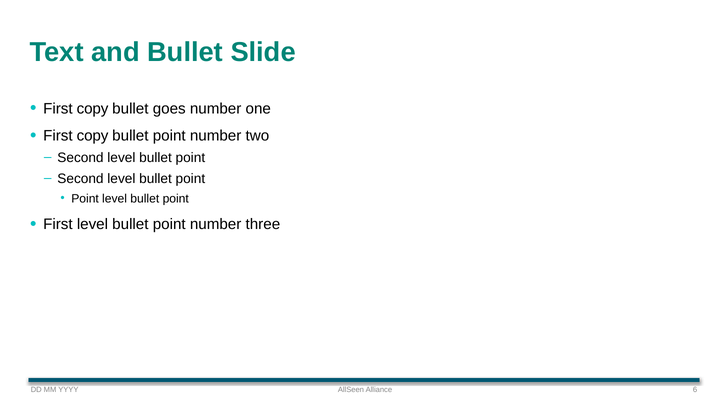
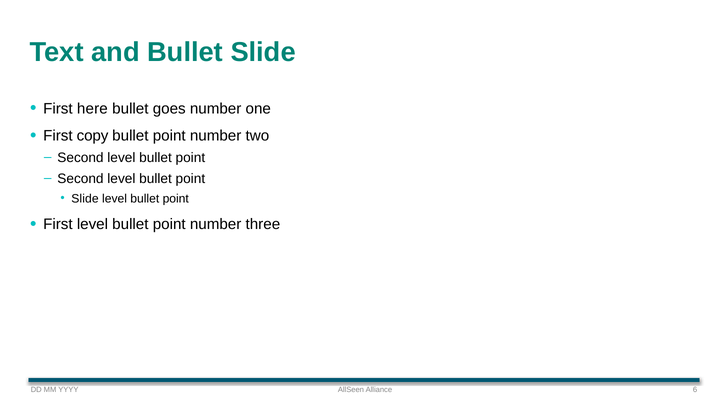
copy at (93, 108): copy -> here
Point at (85, 198): Point -> Slide
